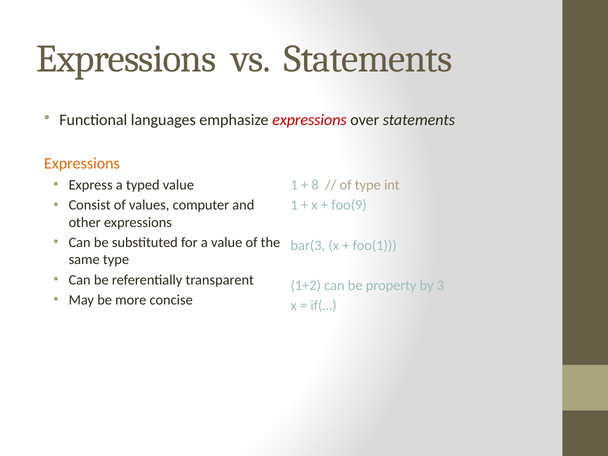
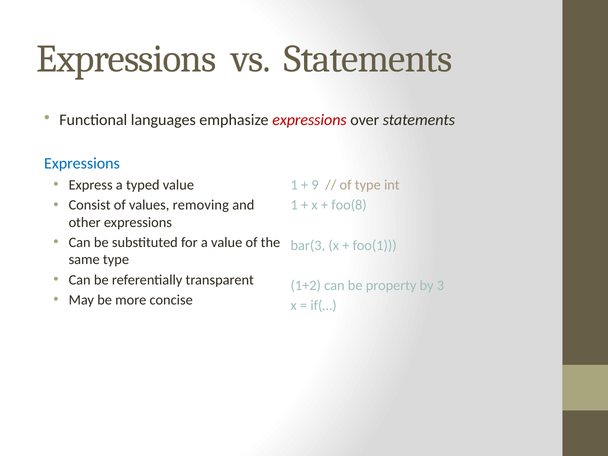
Expressions at (82, 163) colour: orange -> blue
8: 8 -> 9
computer: computer -> removing
foo(9: foo(9 -> foo(8
